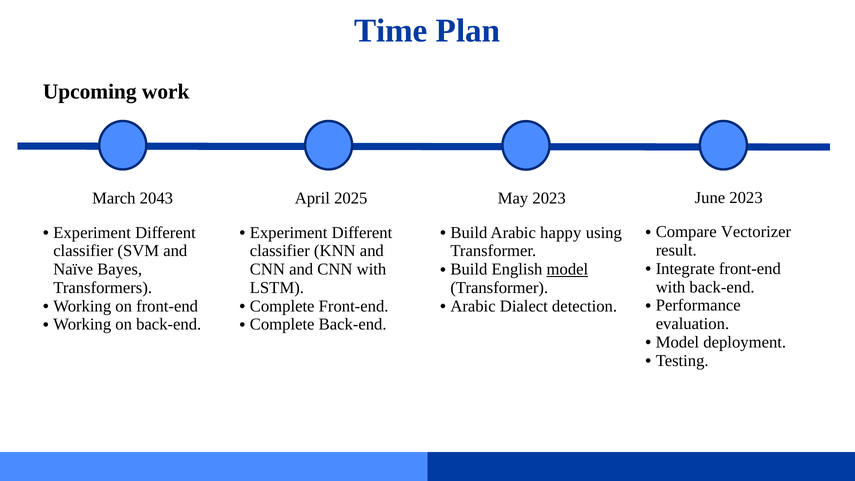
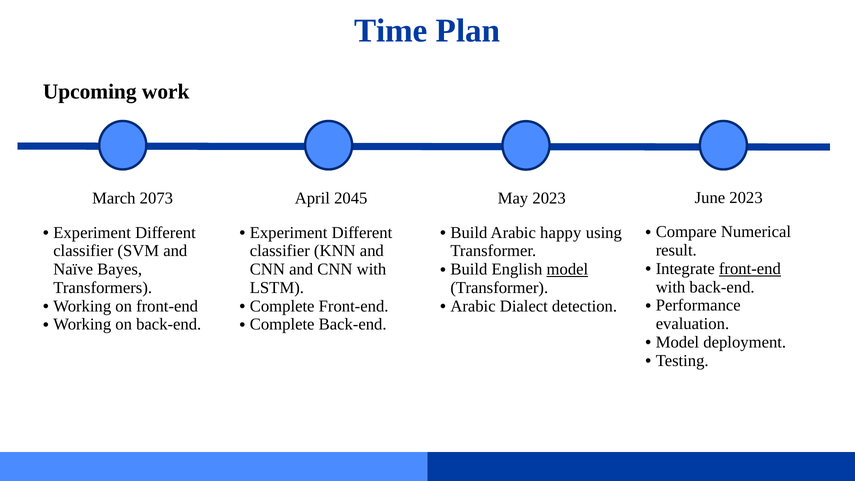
2043: 2043 -> 2073
2025: 2025 -> 2045
Vectorizer: Vectorizer -> Numerical
front-end at (750, 269) underline: none -> present
